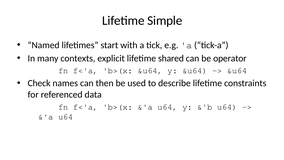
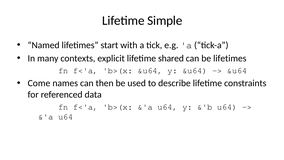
be operator: operator -> lifetimes
Check: Check -> Come
